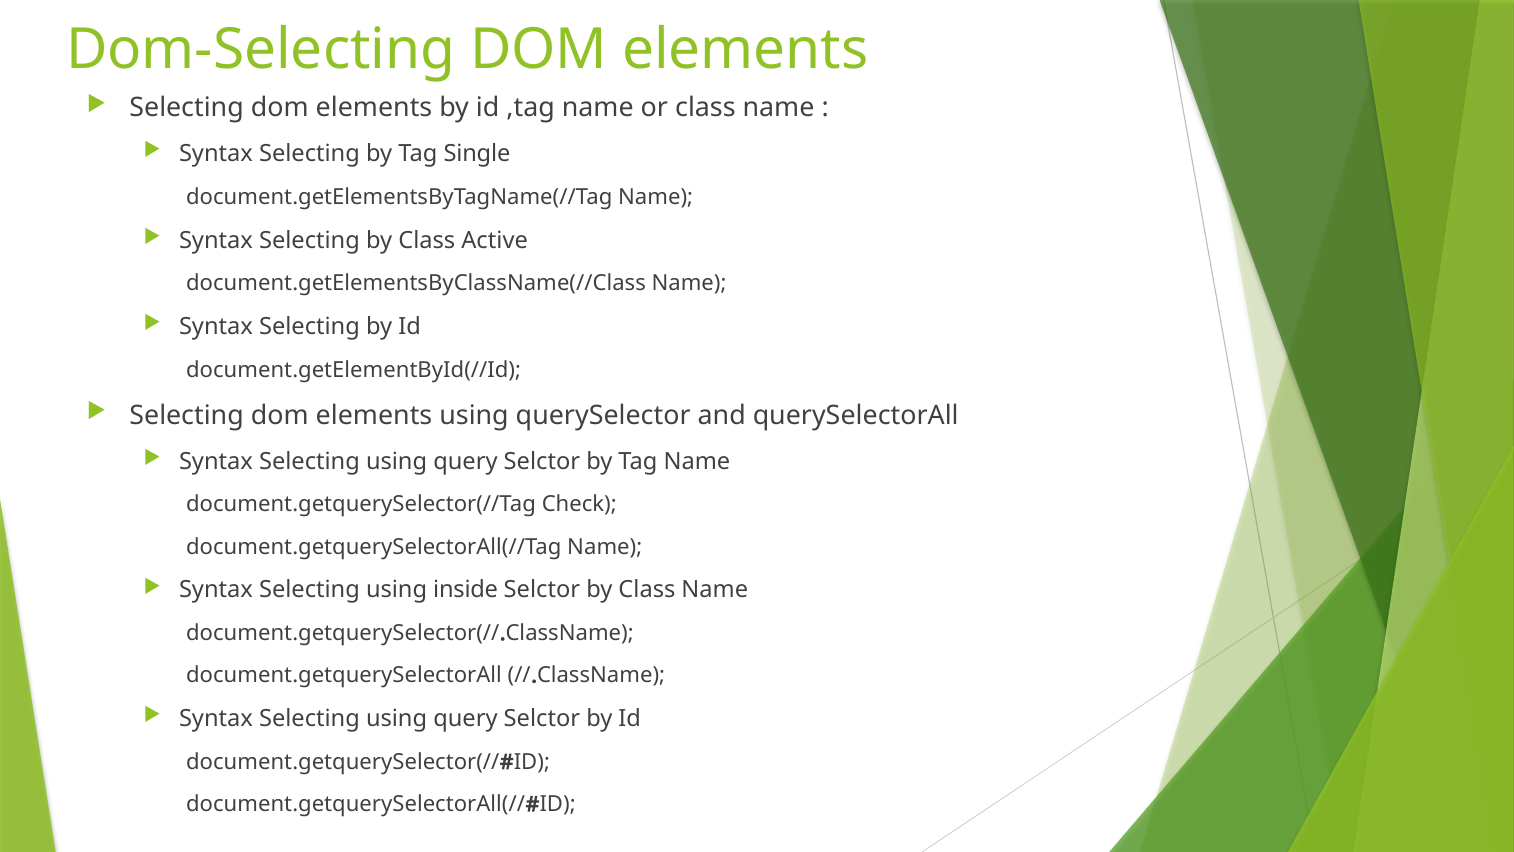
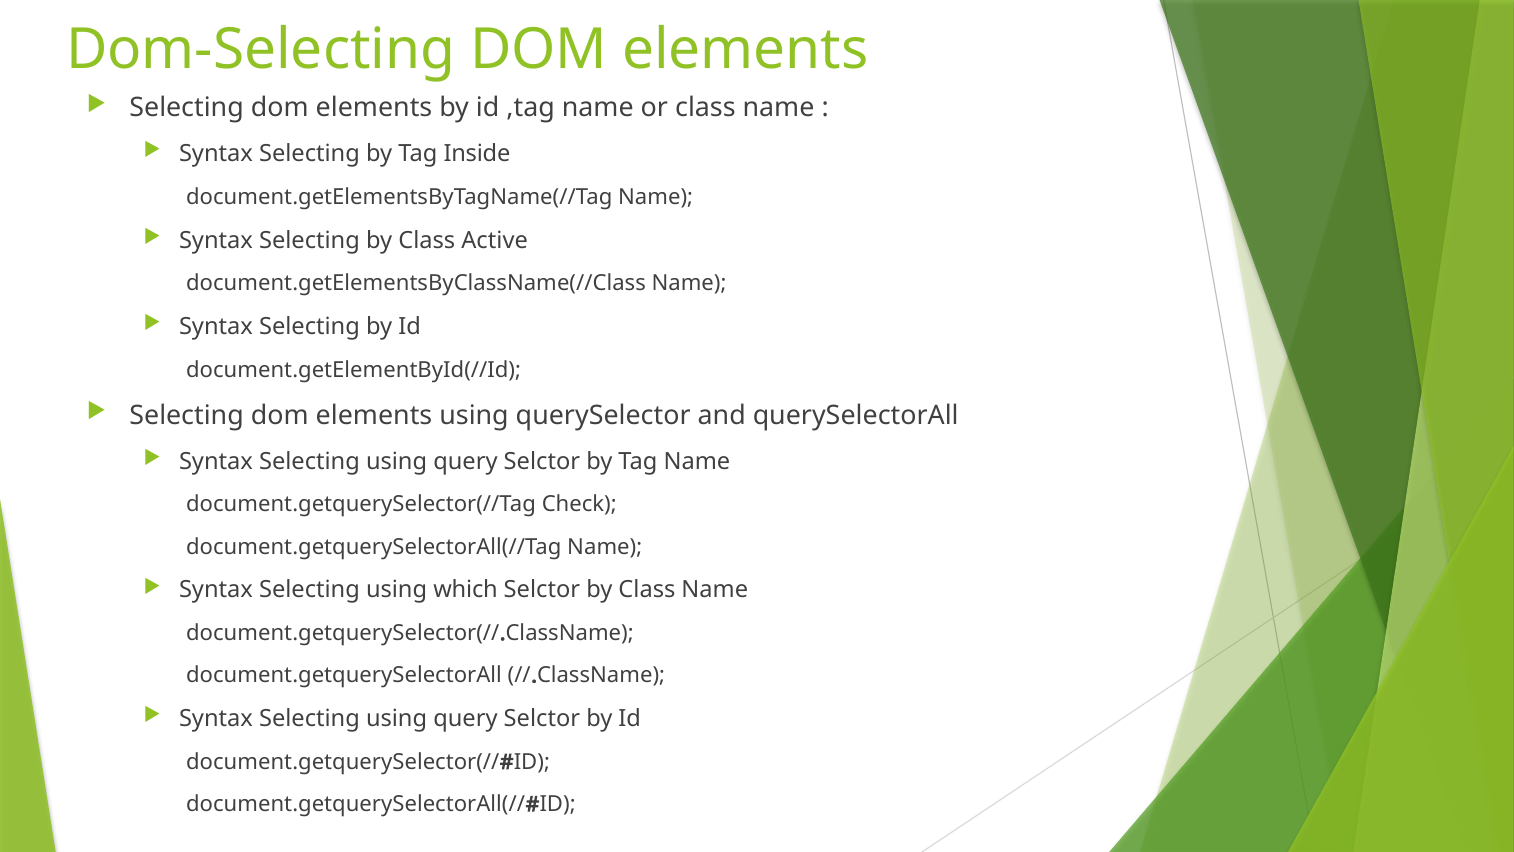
Single: Single -> Inside
inside: inside -> which
